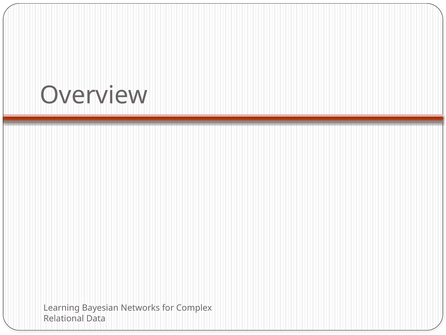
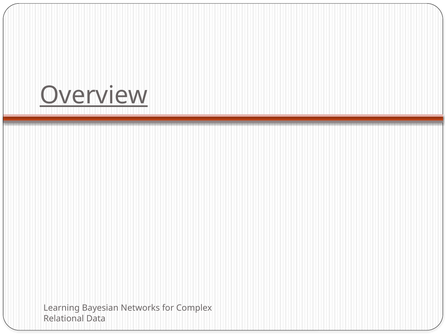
Overview underline: none -> present
